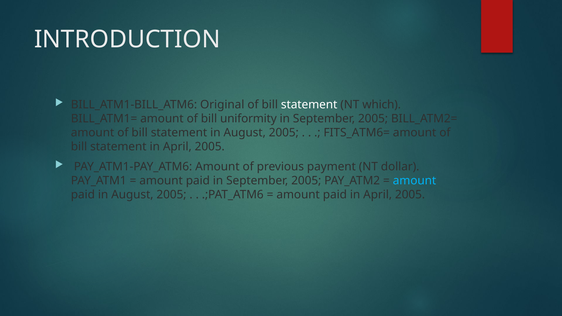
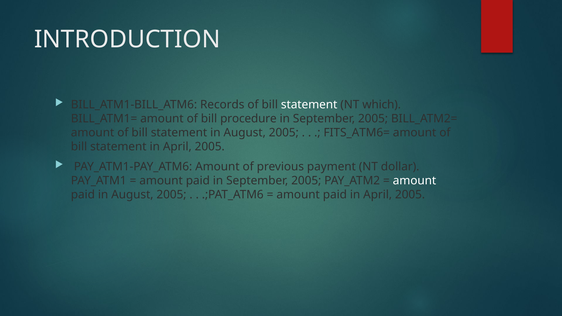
Original: Original -> Records
uniformity: uniformity -> procedure
amount at (414, 181) colour: light blue -> white
